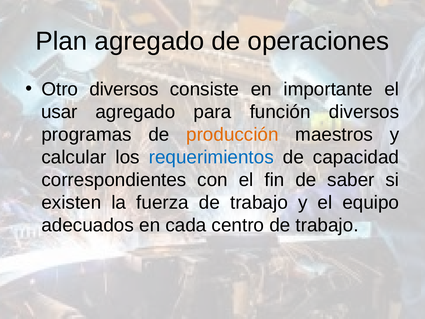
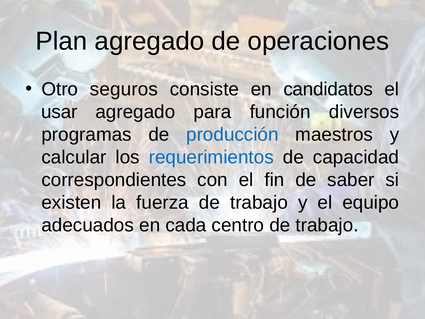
Otro diversos: diversos -> seguros
importante: importante -> candidatos
producción colour: orange -> blue
